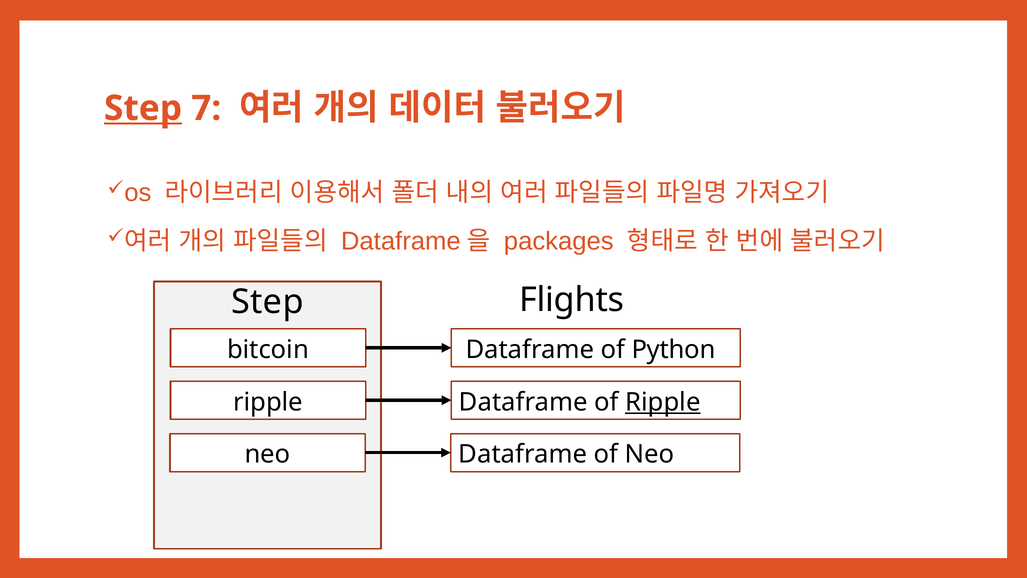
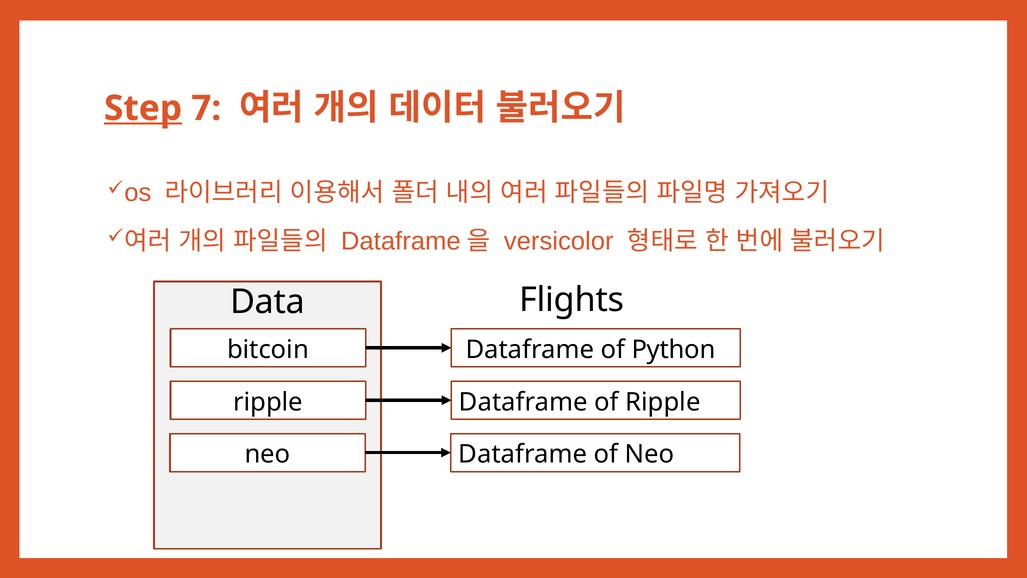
packages: packages -> versicolor
Step at (267, 302): Step -> Data
Ripple at (663, 402) underline: present -> none
